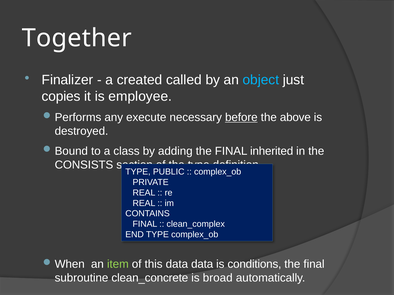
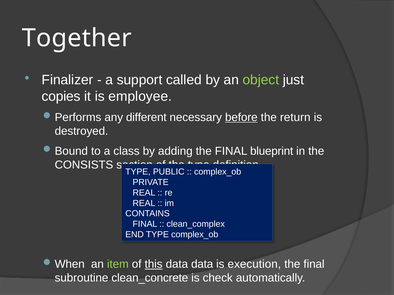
created: created -> support
object colour: light blue -> light green
execute: execute -> different
above: above -> return
inherited: inherited -> blueprint
this underline: none -> present
conditions: conditions -> execution
broad: broad -> check
